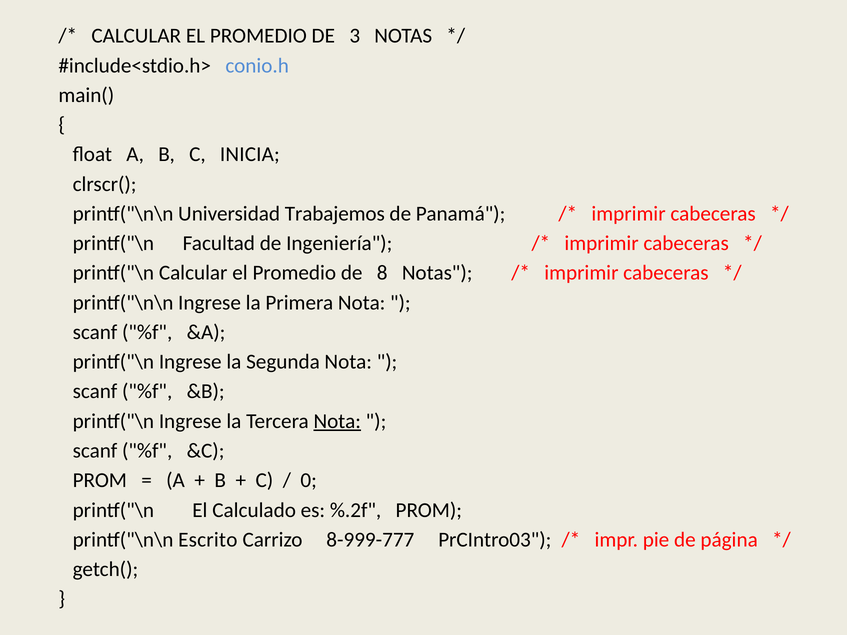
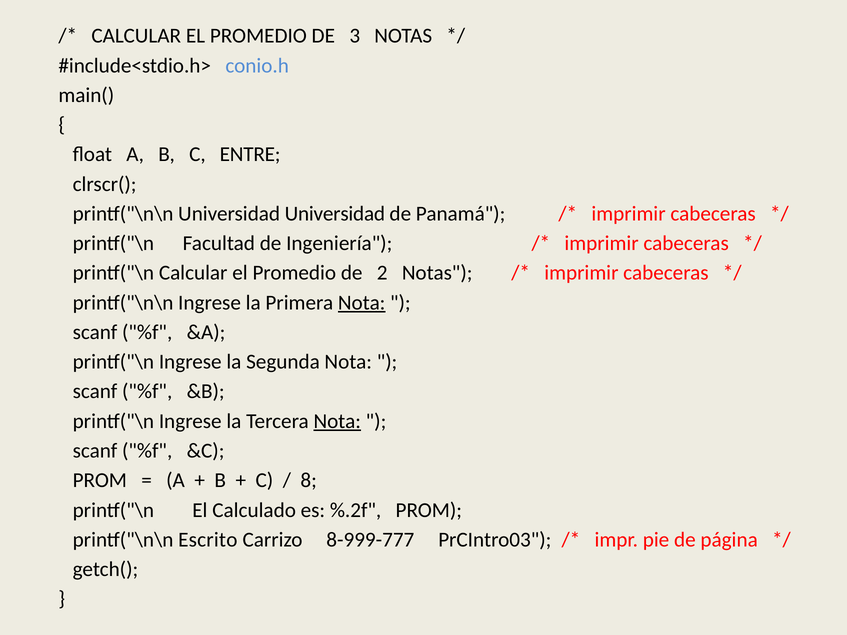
INICIA: INICIA -> ENTRE
Universidad Trabajemos: Trabajemos -> Universidad
8: 8 -> 2
Nota at (362, 303) underline: none -> present
0: 0 -> 8
